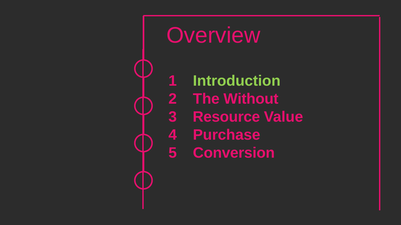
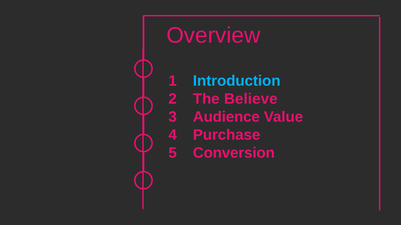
Introduction colour: light green -> light blue
Without: Without -> Believe
Resource: Resource -> Audience
